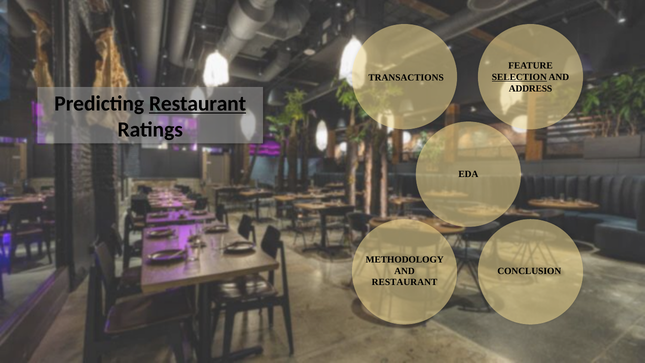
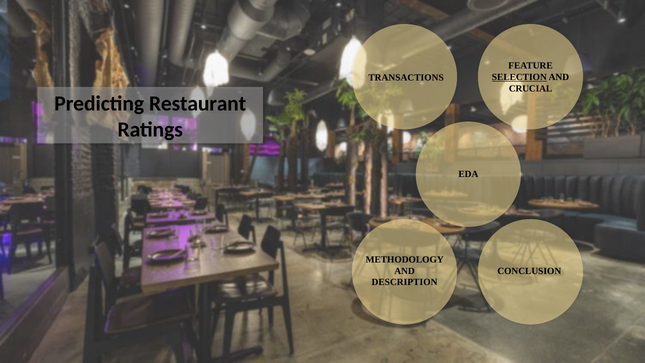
ADDRESS: ADDRESS -> CRUCIAL
Restaurant at (198, 104) underline: present -> none
RESTAURANT at (404, 282): RESTAURANT -> DESCRIPTION
